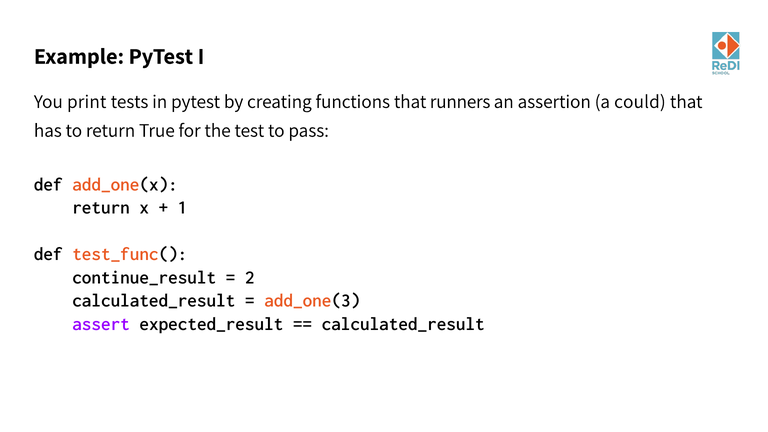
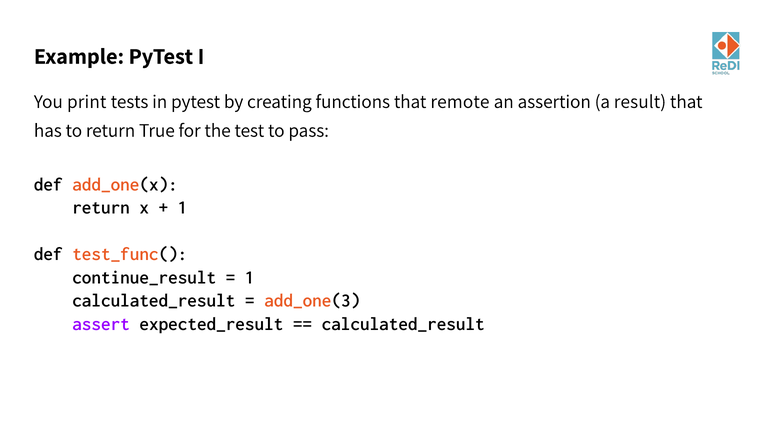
runners: runners -> remote
could: could -> result
2 at (250, 277): 2 -> 1
